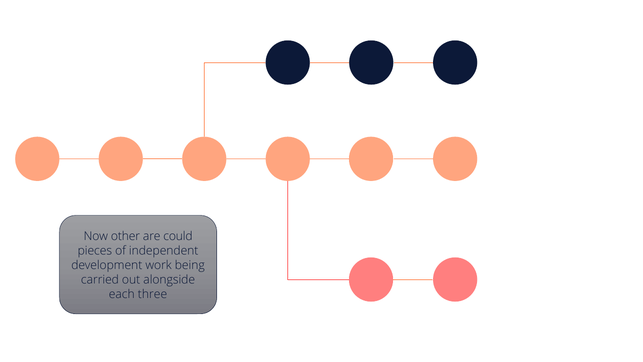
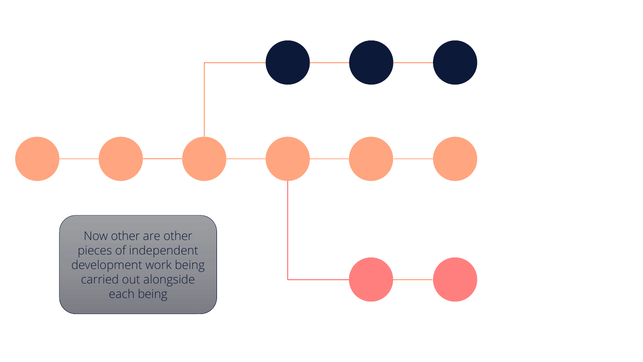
are could: could -> other
each three: three -> being
